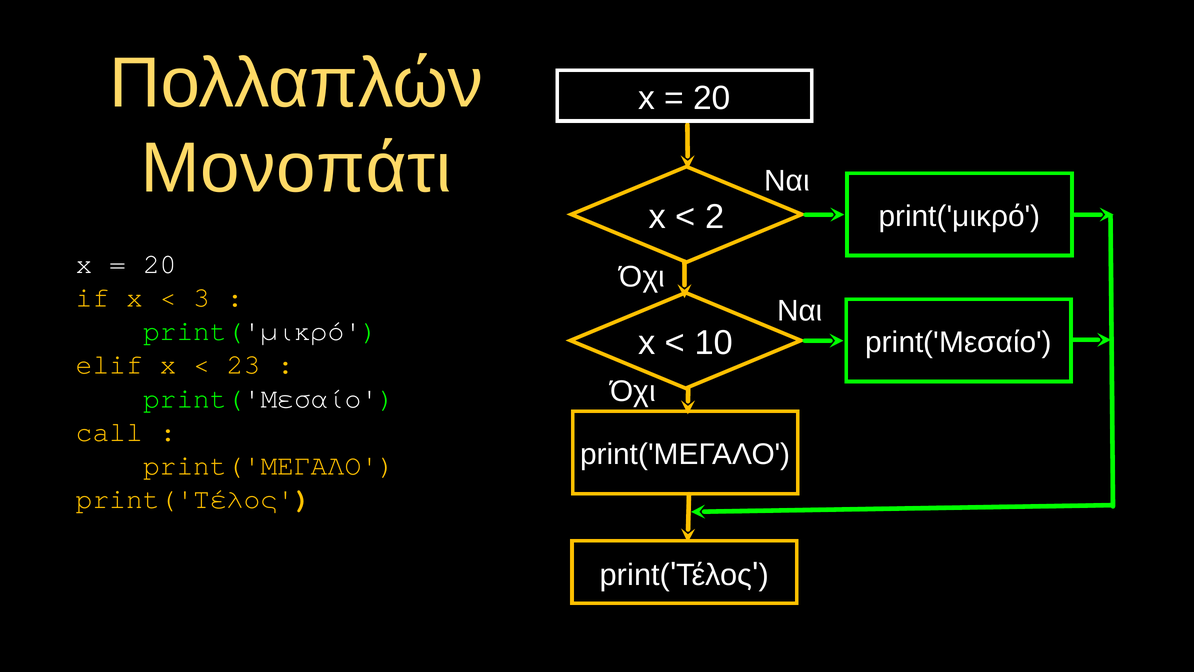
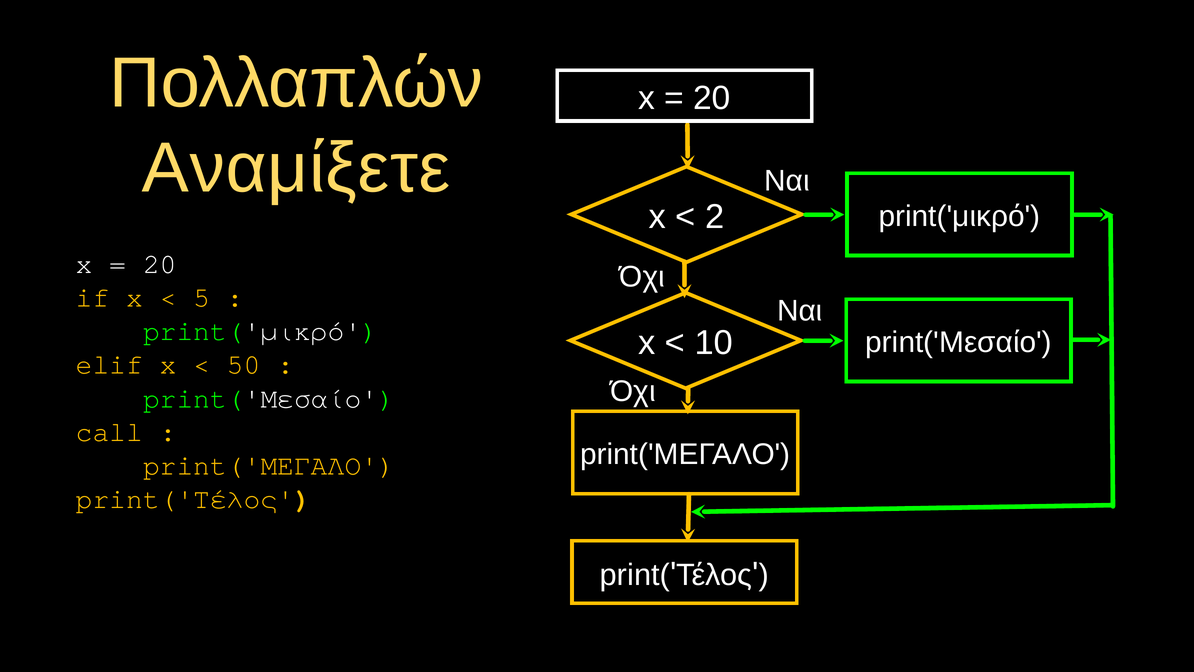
Μονοπάτι: Μονοπάτι -> Αναμίξετε
3: 3 -> 5
23: 23 -> 50
